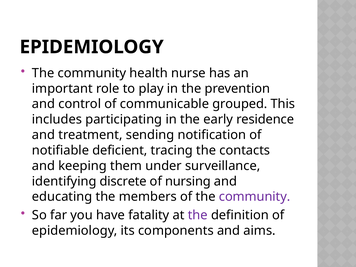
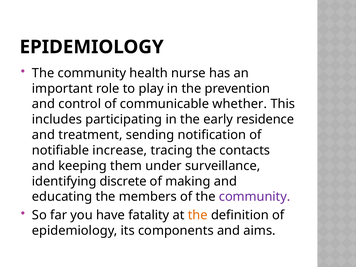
grouped: grouped -> whether
deficient: deficient -> increase
nursing: nursing -> making
the at (198, 215) colour: purple -> orange
